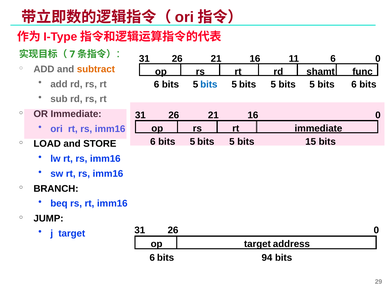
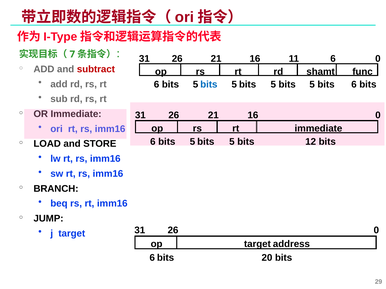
subtract colour: orange -> red
15: 15 -> 12
94: 94 -> 20
